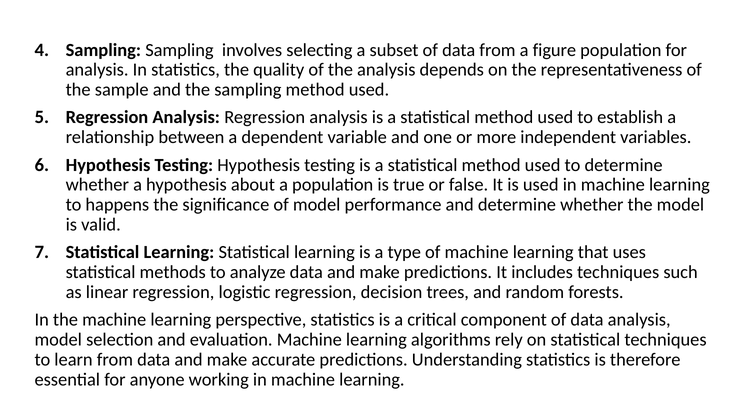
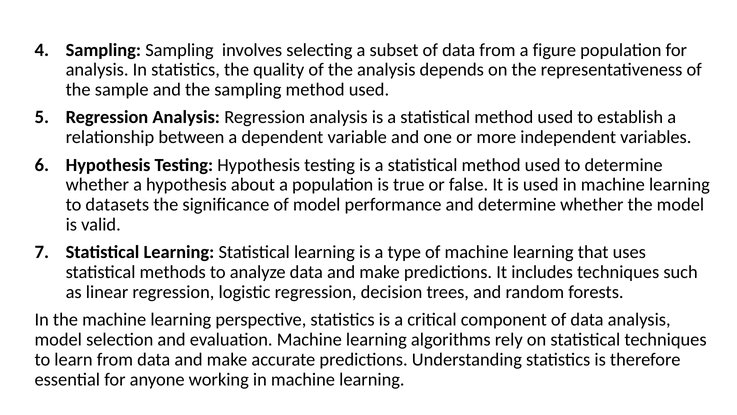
happens: happens -> datasets
